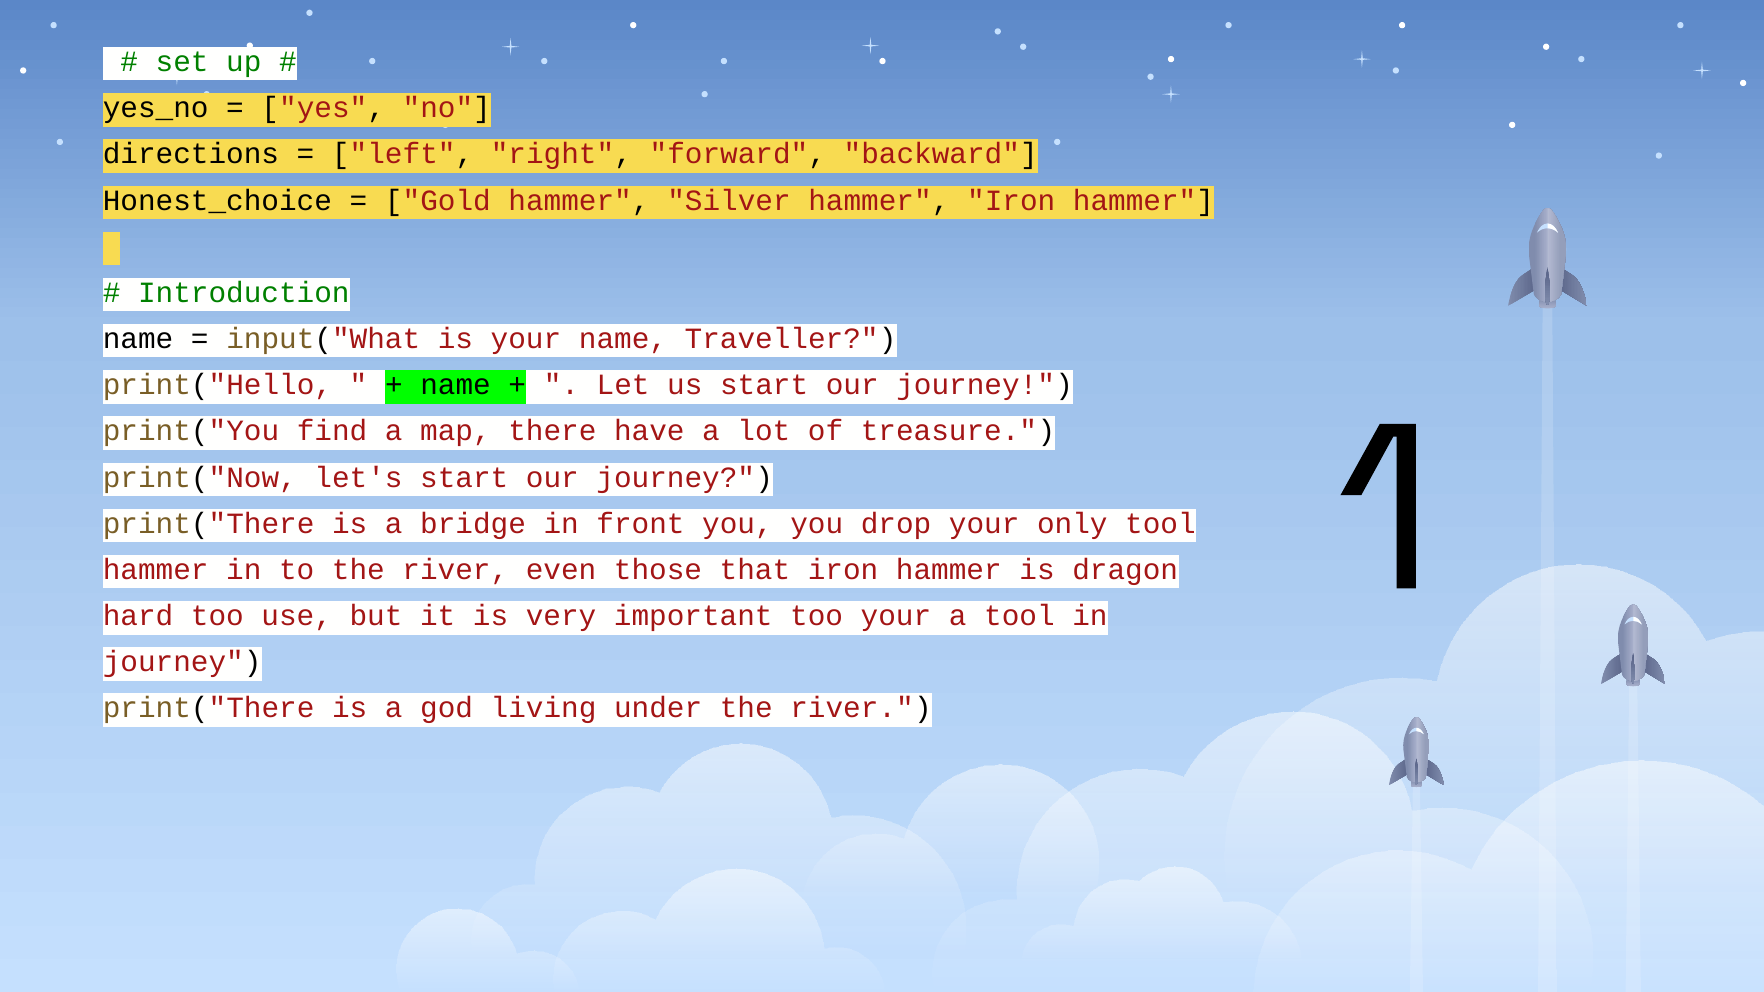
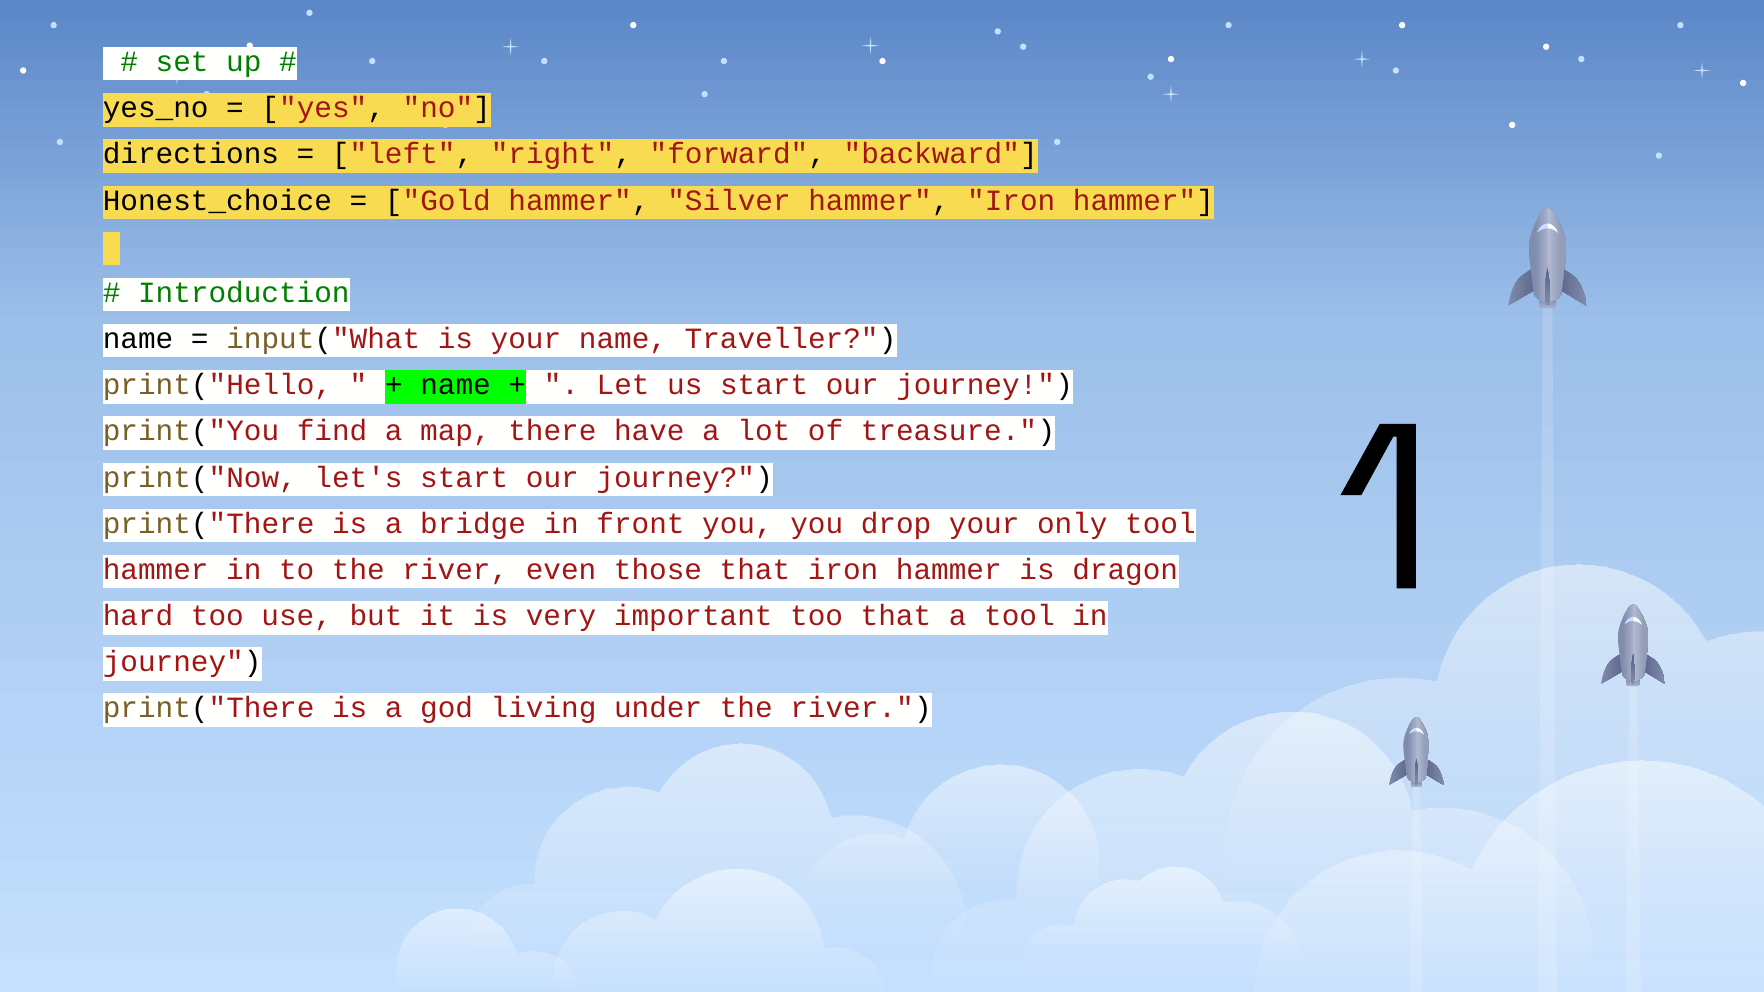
too your: your -> that
